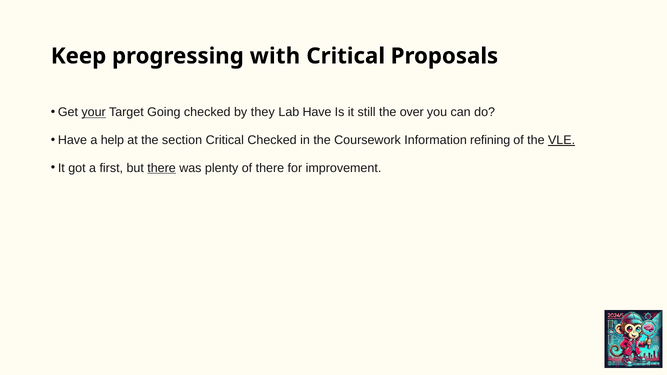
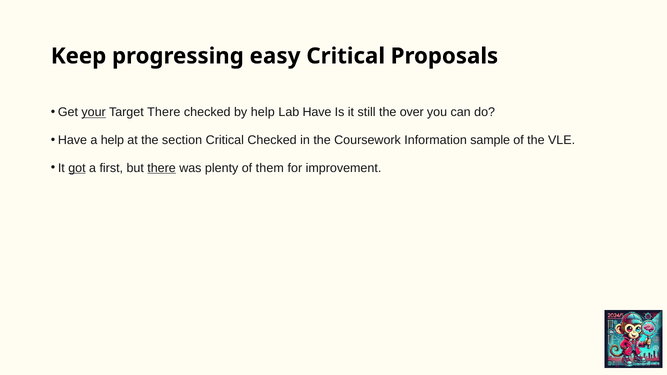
with: with -> easy
Target Going: Going -> There
by they: they -> help
refining: refining -> sample
VLE underline: present -> none
got underline: none -> present
of there: there -> them
